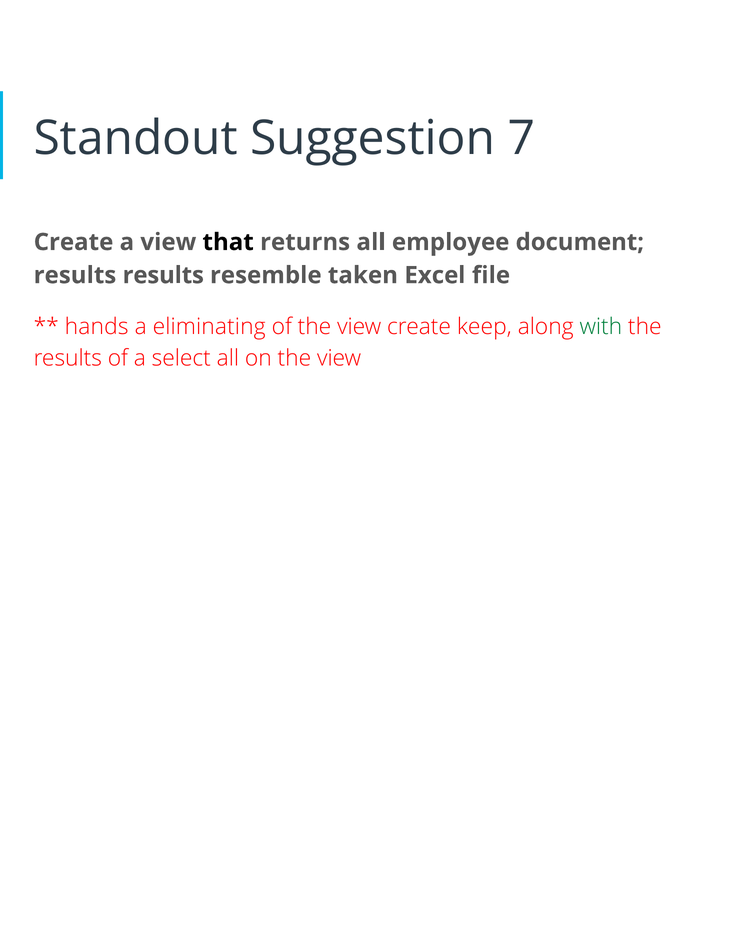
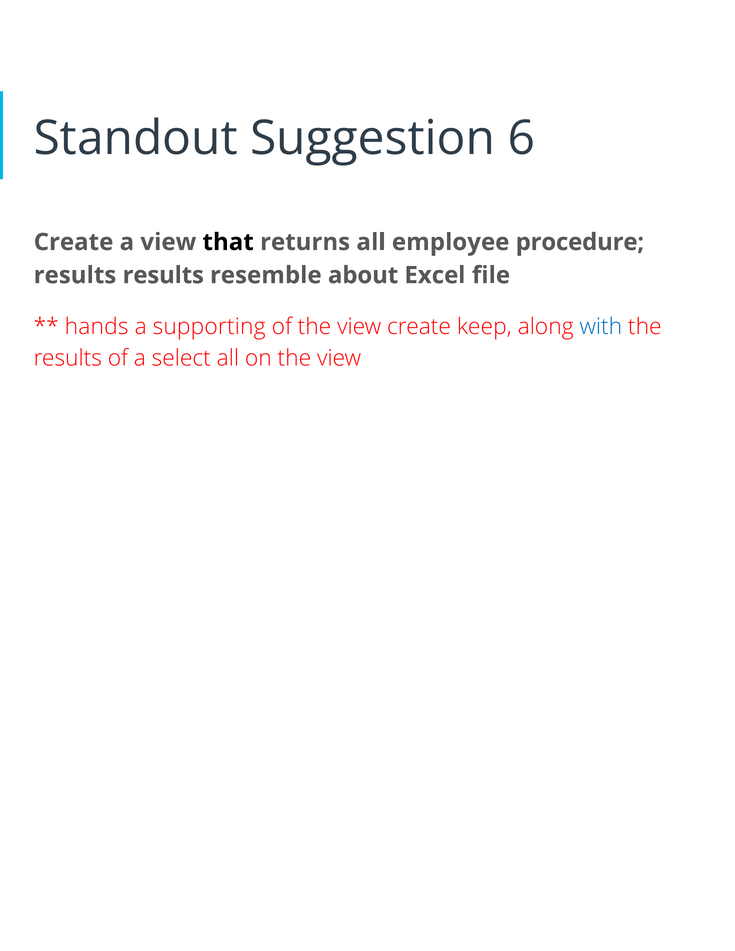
7: 7 -> 6
document: document -> procedure
taken: taken -> about
eliminating: eliminating -> supporting
with colour: green -> blue
